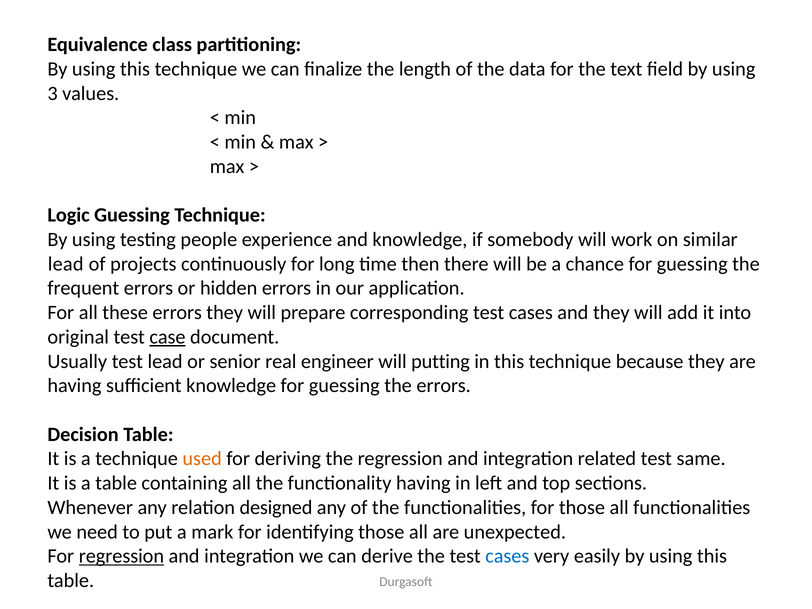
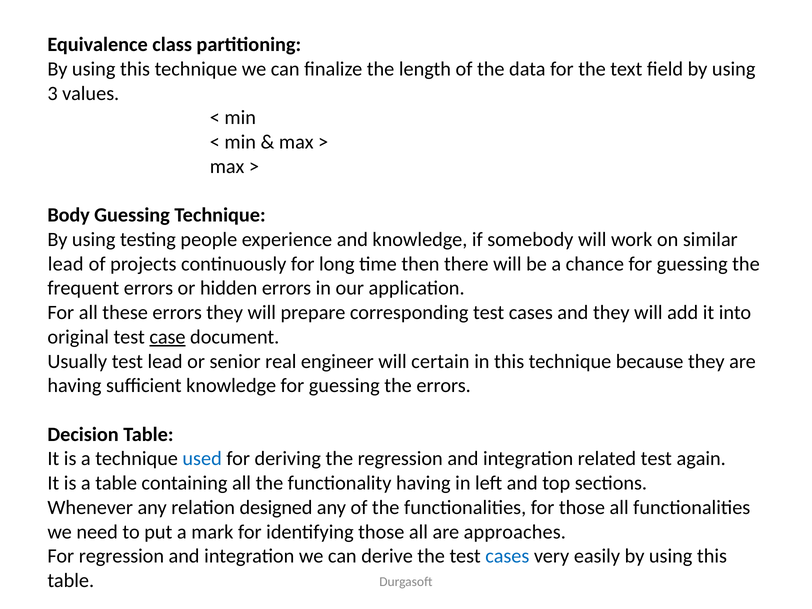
Logic: Logic -> Body
putting: putting -> certain
used colour: orange -> blue
same: same -> again
unexpected: unexpected -> approaches
regression at (121, 556) underline: present -> none
